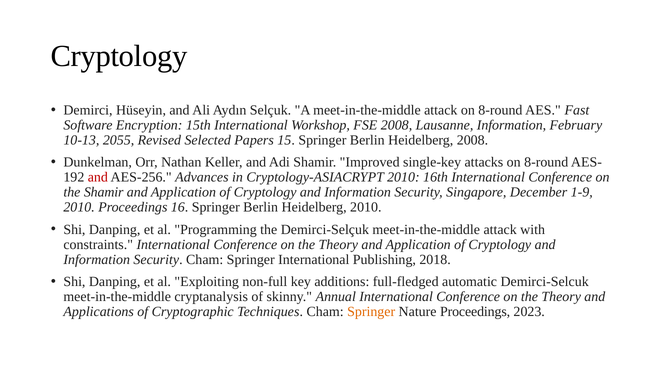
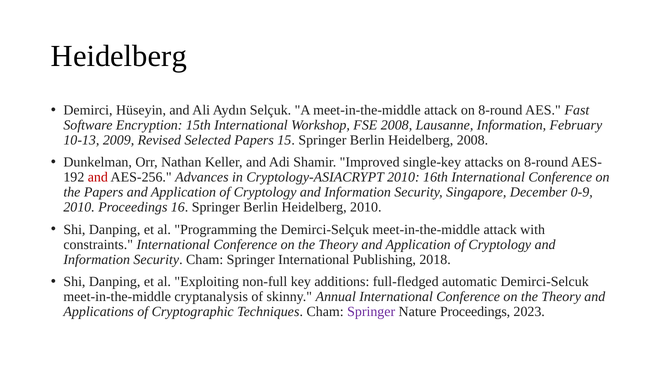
Cryptology at (119, 56): Cryptology -> Heidelberg
2055: 2055 -> 2009
the Shamir: Shamir -> Papers
1-9: 1-9 -> 0-9
Springer at (371, 311) colour: orange -> purple
